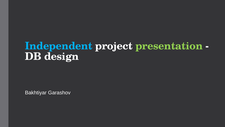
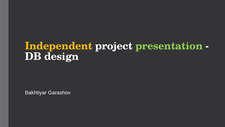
Independent colour: light blue -> yellow
